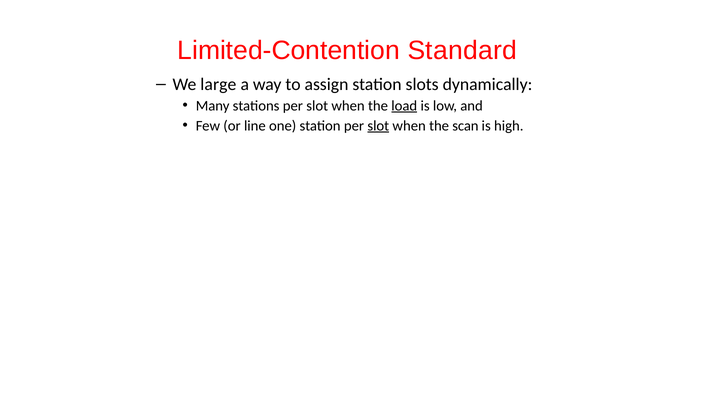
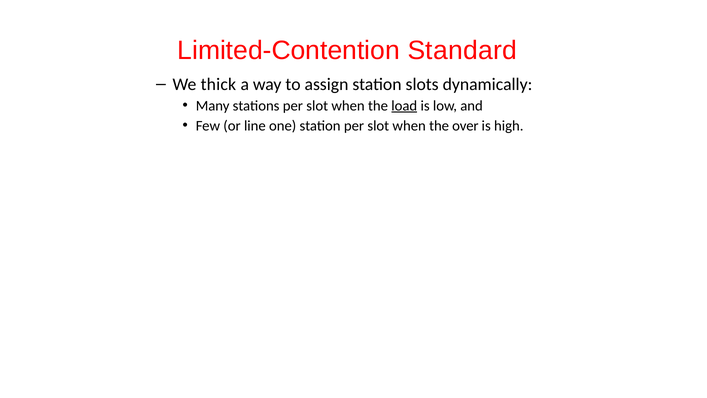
large: large -> thick
slot at (378, 126) underline: present -> none
scan: scan -> over
